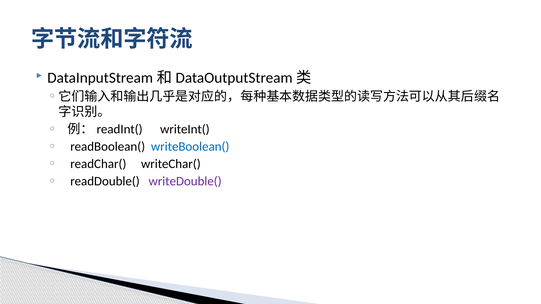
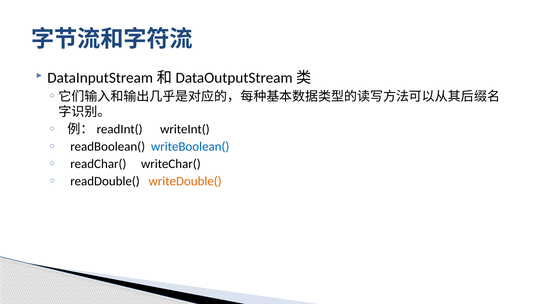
writeDouble( colour: purple -> orange
